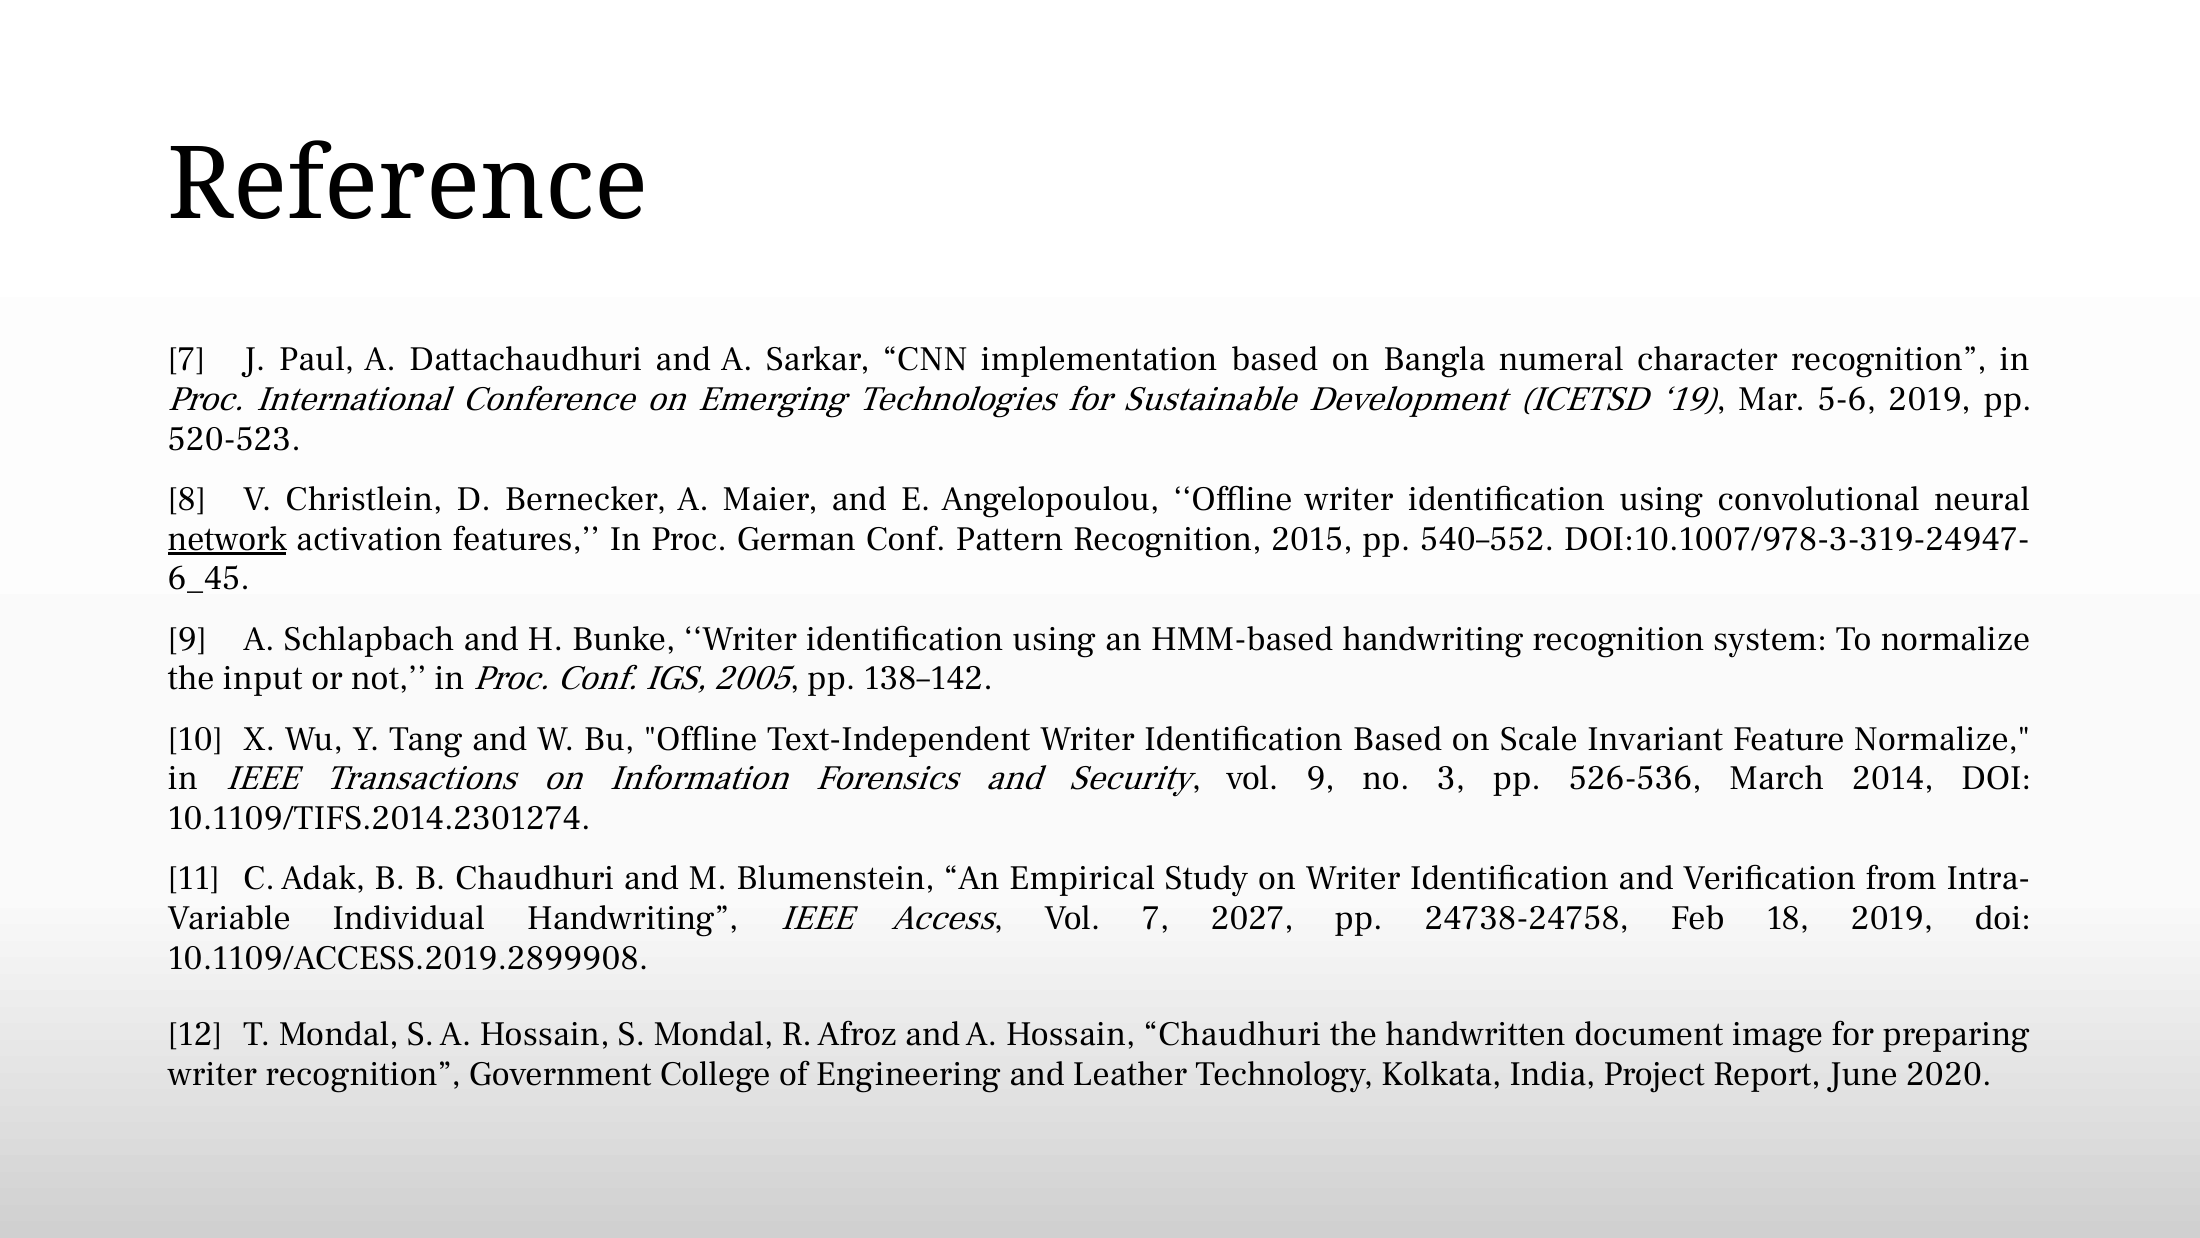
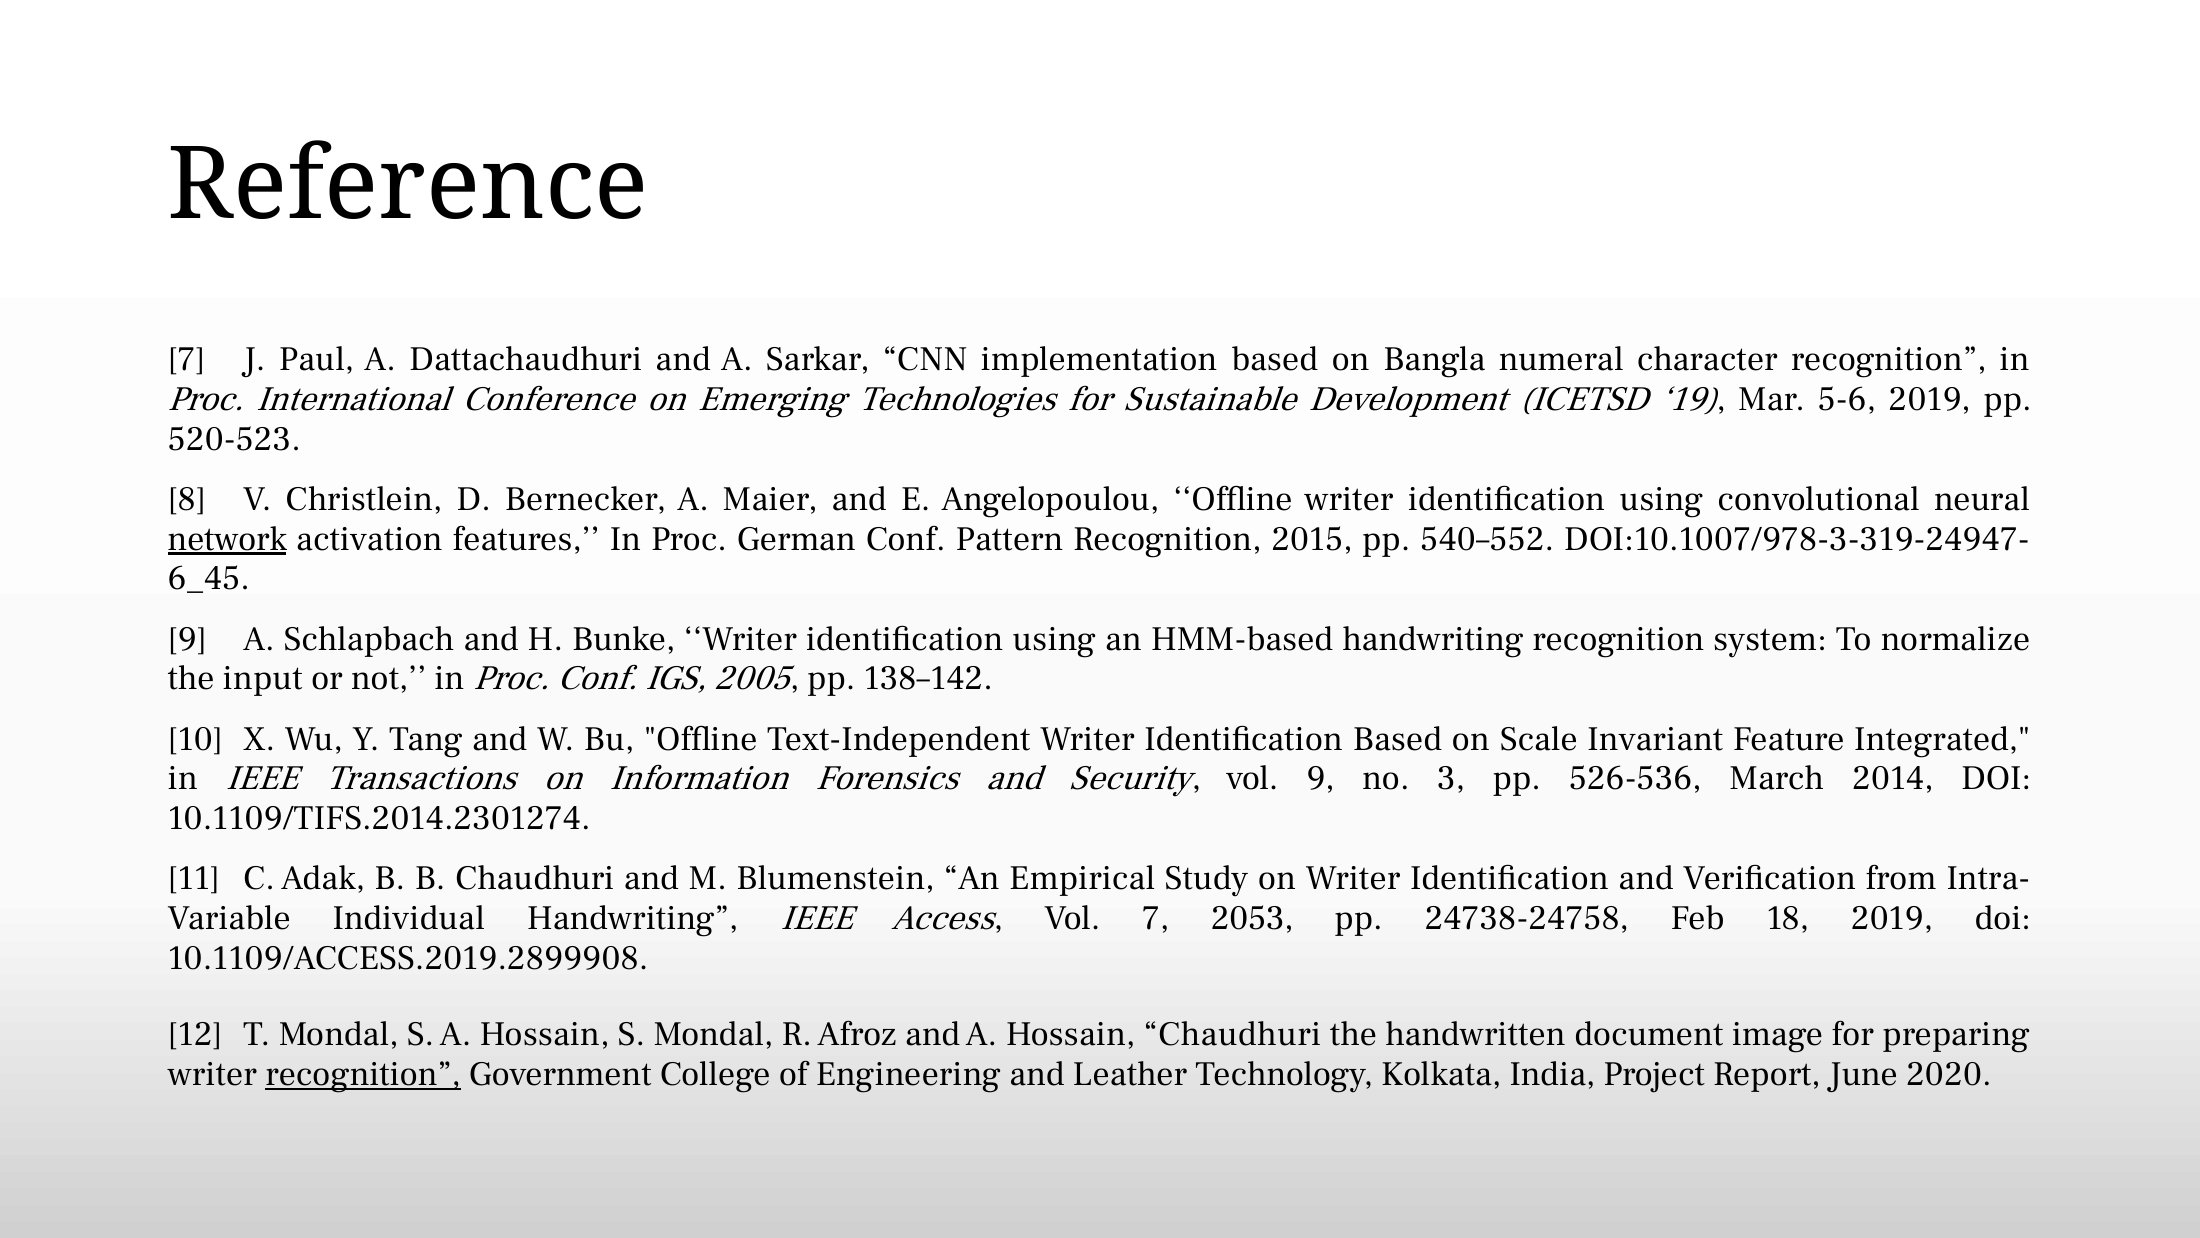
Feature Normalize: Normalize -> Integrated
2027: 2027 -> 2053
recognition at (363, 1074) underline: none -> present
